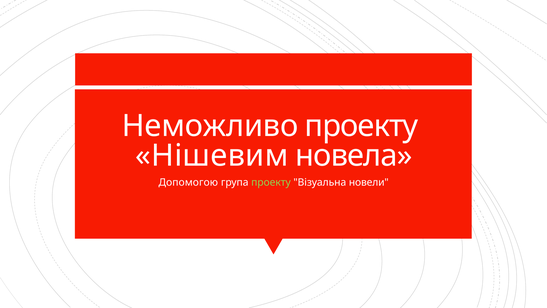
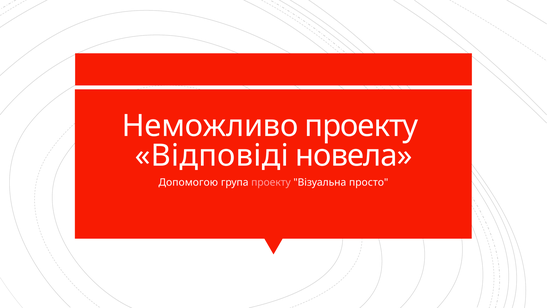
Нішевим: Нішевим -> Відповіді
проекту at (271, 182) colour: light green -> pink
новели: новели -> просто
